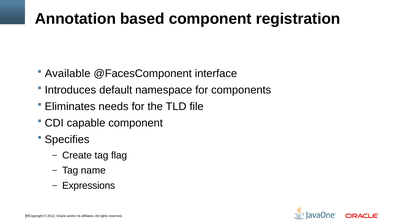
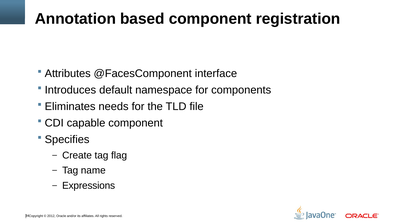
Available: Available -> Attributes
